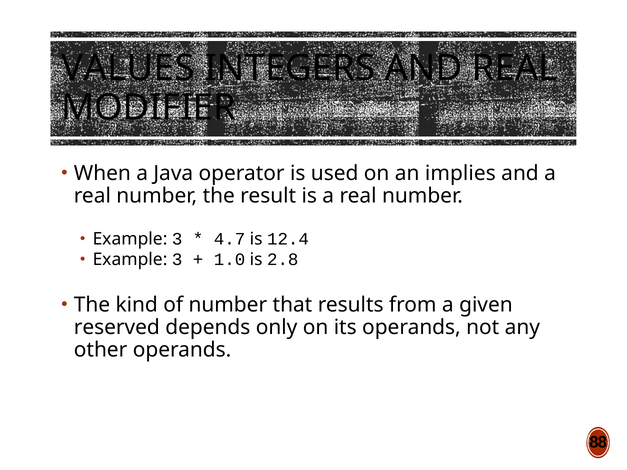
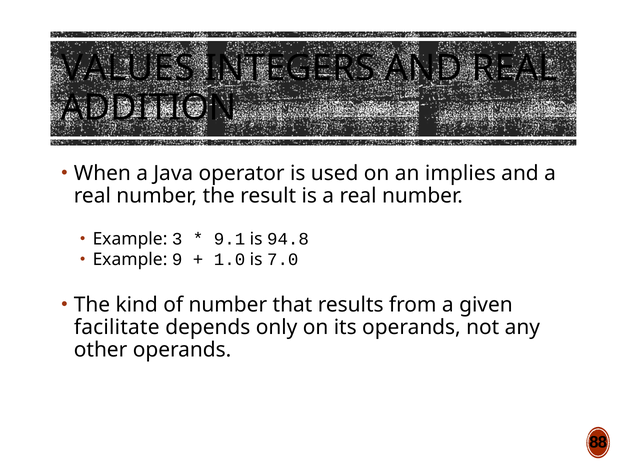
MODIFIER: MODIFIER -> ADDITION
4.7: 4.7 -> 9.1
12.4: 12.4 -> 94.8
3 at (177, 260): 3 -> 9
2.8: 2.8 -> 7.0
reserved: reserved -> facilitate
